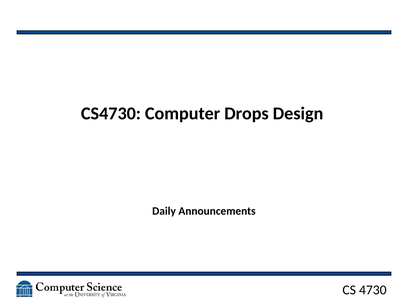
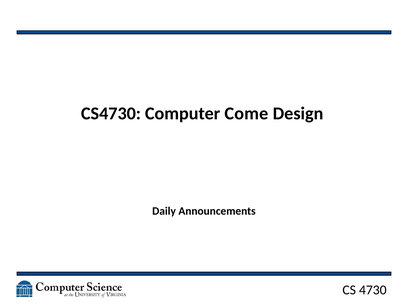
Drops: Drops -> Come
